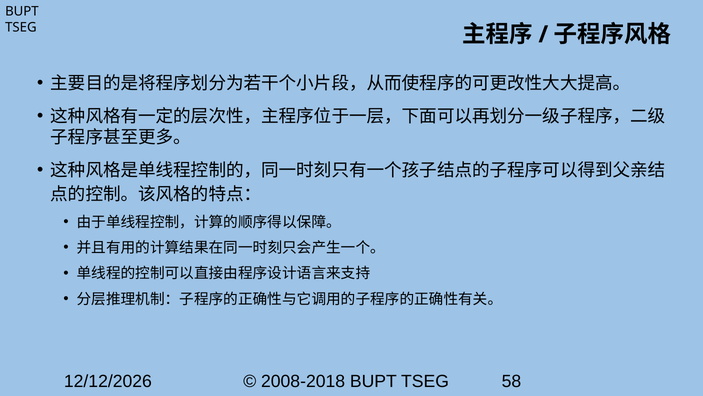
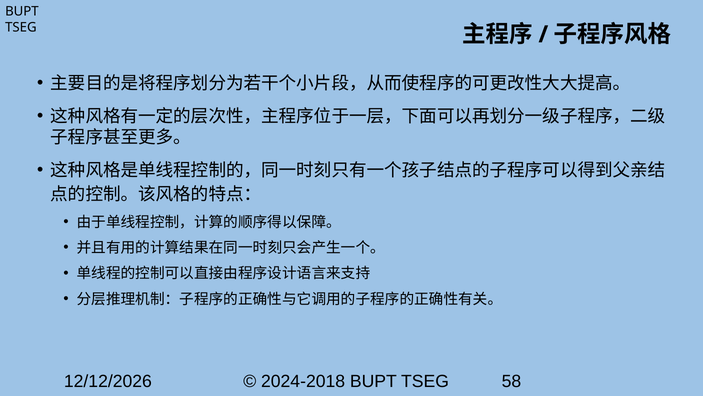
2008-2018: 2008-2018 -> 2024-2018
